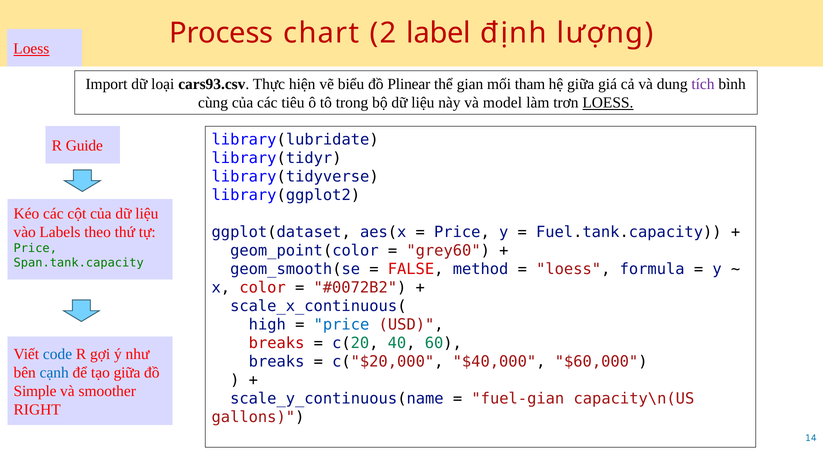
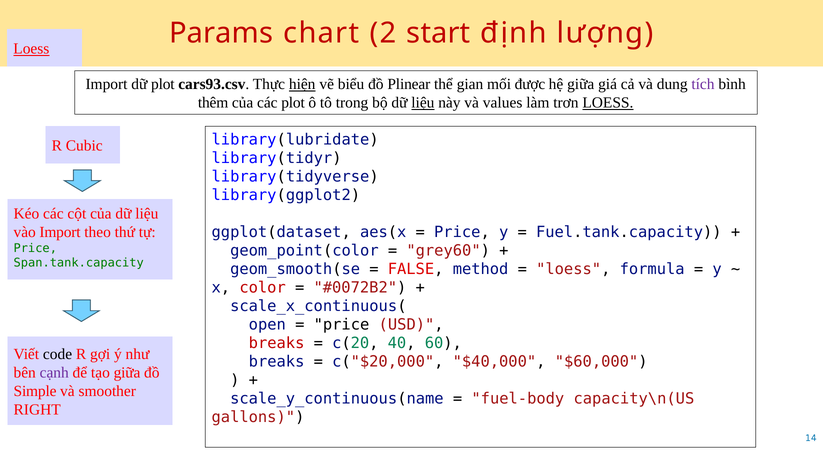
Process: Process -> Params
label: label -> start
dữ loại: loại -> plot
hiện underline: none -> present
tham: tham -> được
cùng: cùng -> thêm
các tiêu: tiêu -> plot
liệu at (423, 103) underline: none -> present
model: model -> values
Guide: Guide -> Cubic
vào Labels: Labels -> Import
high: high -> open
price at (341, 325) colour: blue -> black
code colour: blue -> black
cạnh colour: blue -> purple
fuel-gian: fuel-gian -> fuel-body
